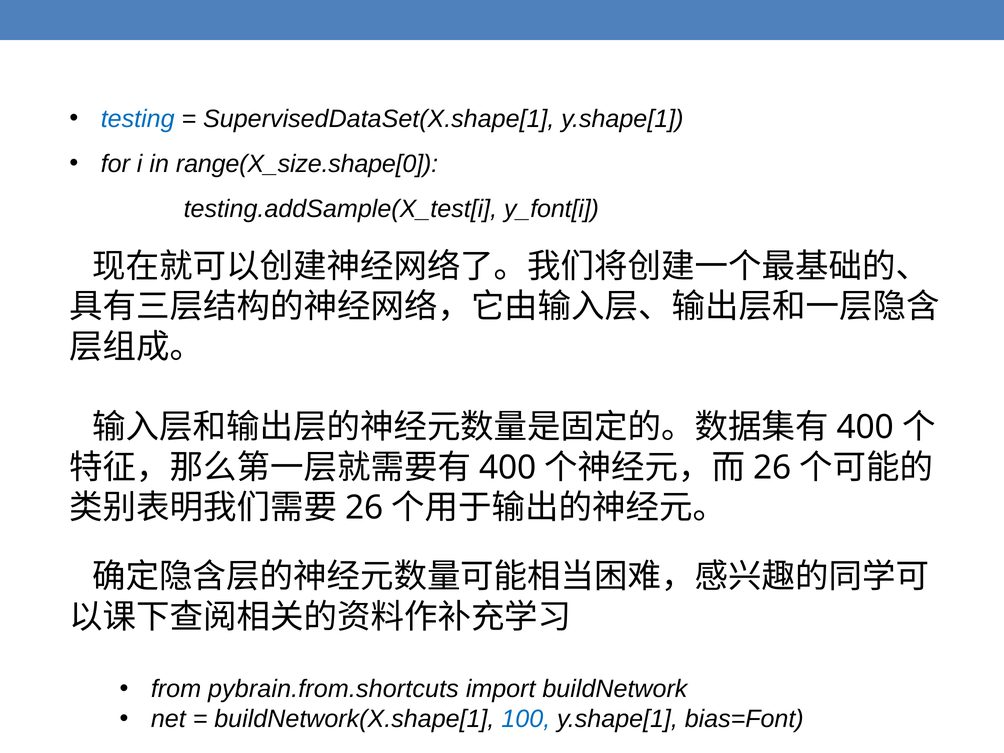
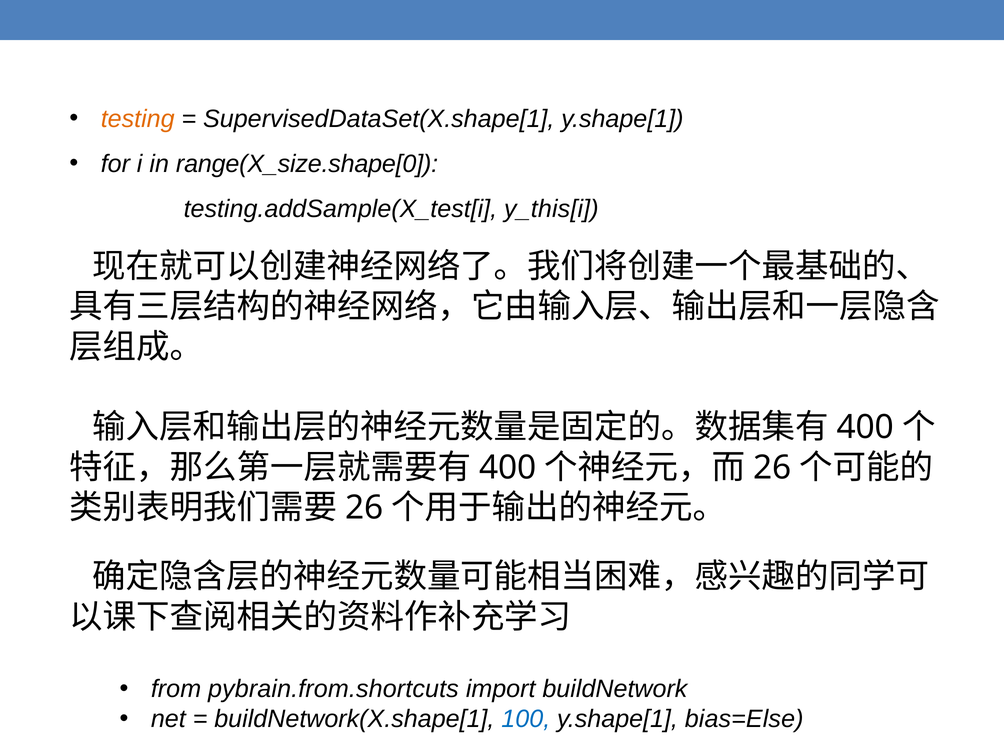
testing colour: blue -> orange
y_font[i: y_font[i -> y_this[i
bias=Font: bias=Font -> bias=Else
